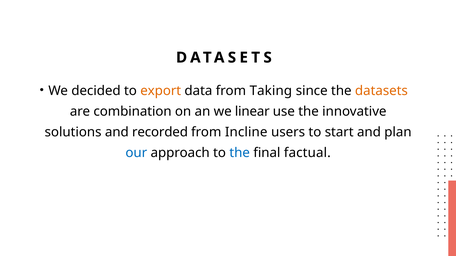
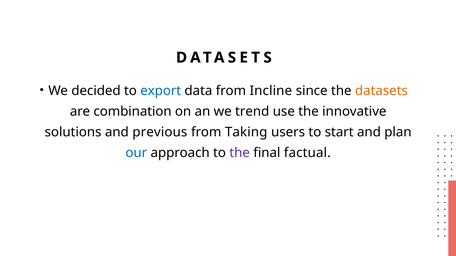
export colour: orange -> blue
Taking: Taking -> Incline
linear: linear -> trend
recorded: recorded -> previous
Incline: Incline -> Taking
the at (240, 153) colour: blue -> purple
